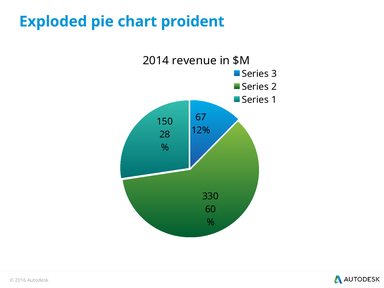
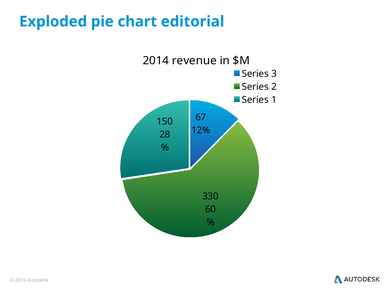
proident: proident -> editorial
